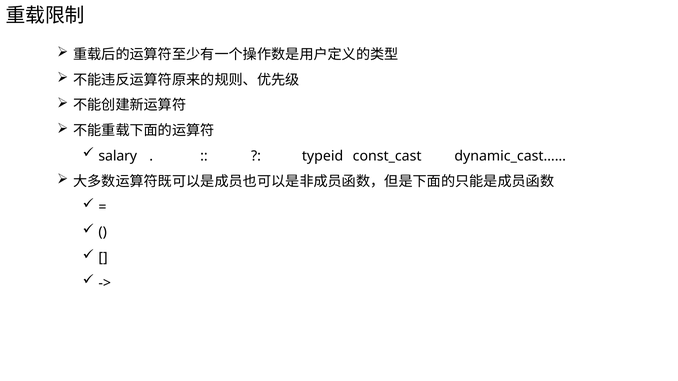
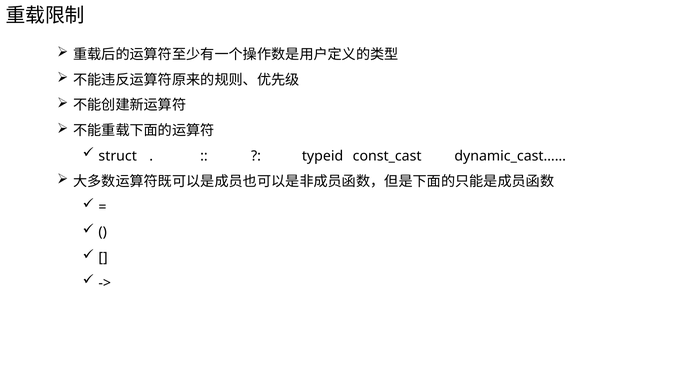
salary: salary -> struct
